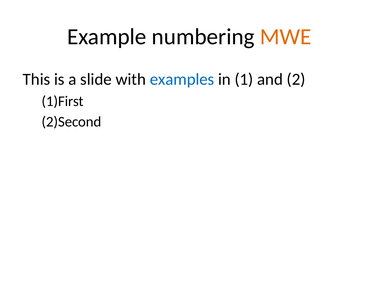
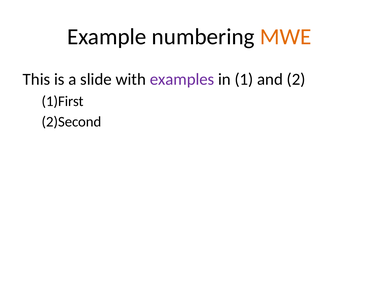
examples colour: blue -> purple
